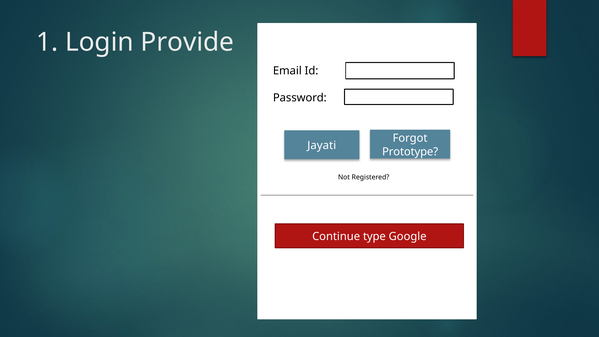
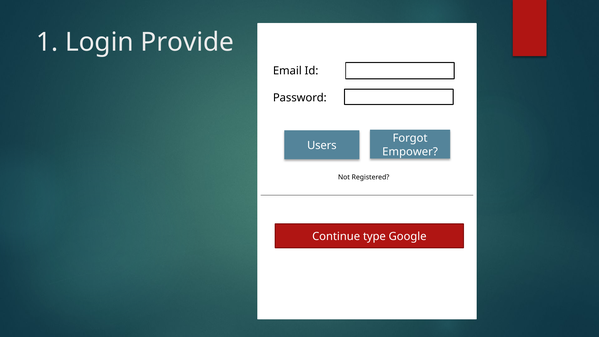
Jayati: Jayati -> Users
Prototype: Prototype -> Empower
